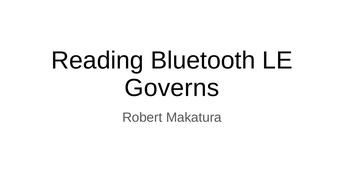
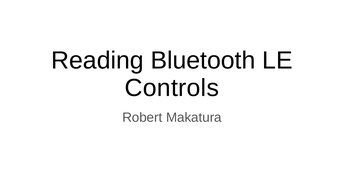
Governs: Governs -> Controls
